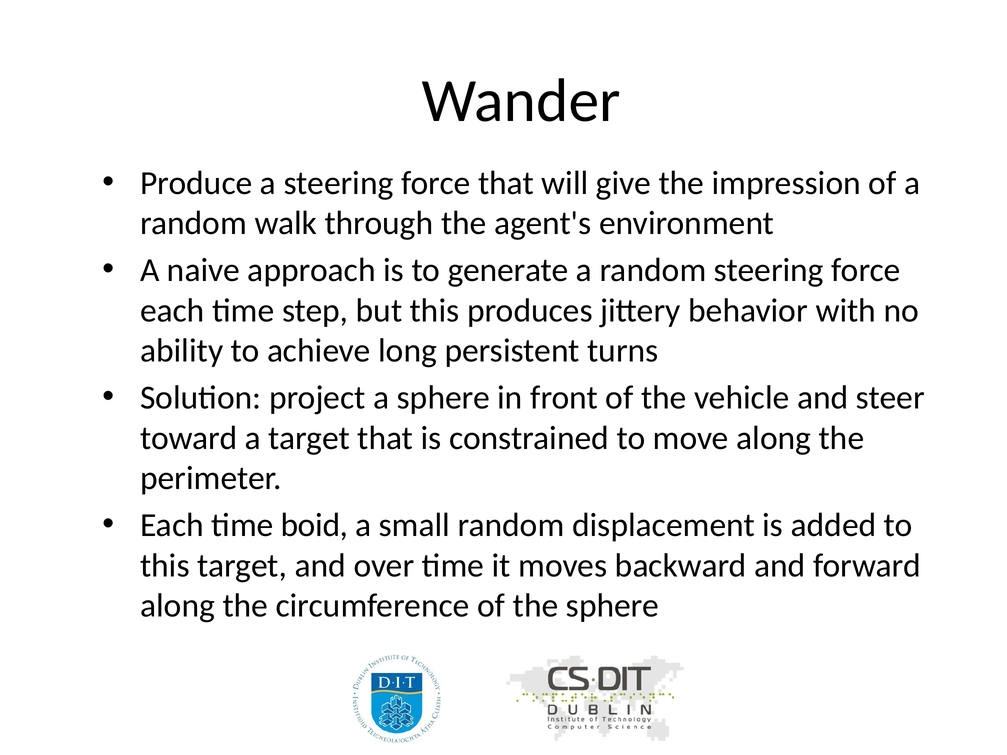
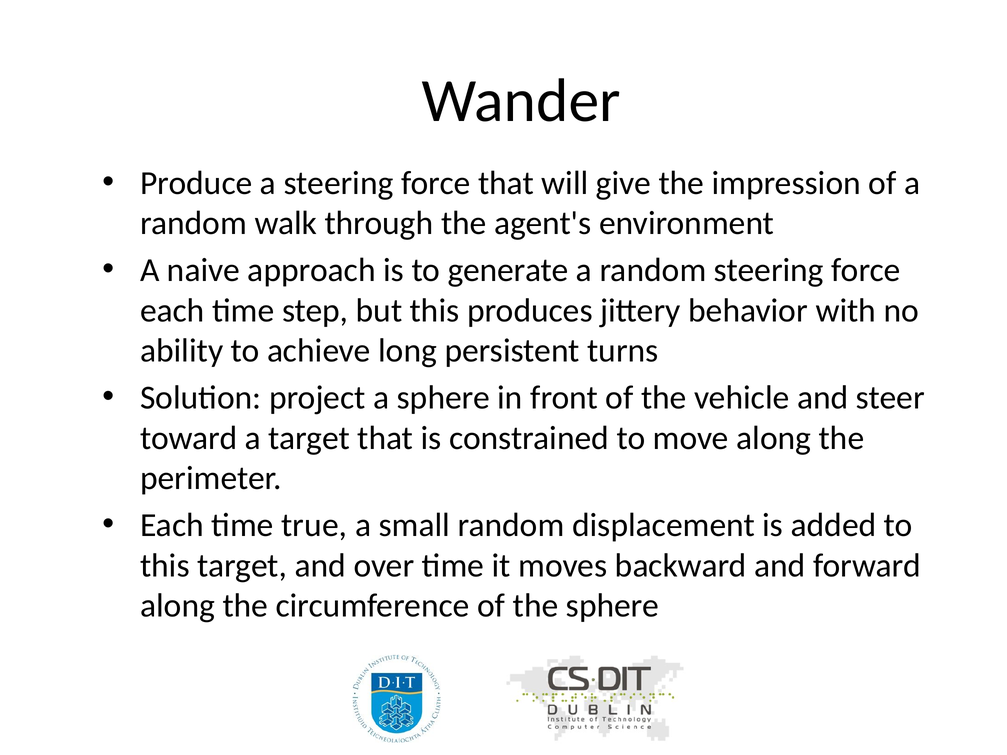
boid: boid -> true
